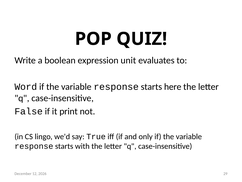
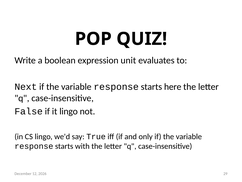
Word: Word -> Next
it print: print -> lingo
